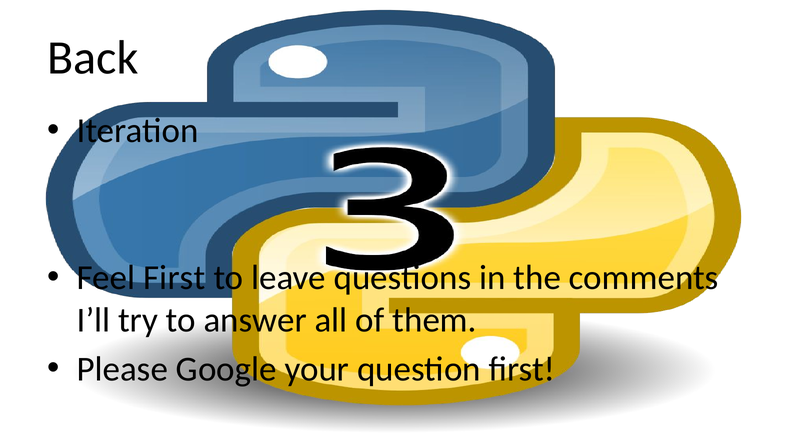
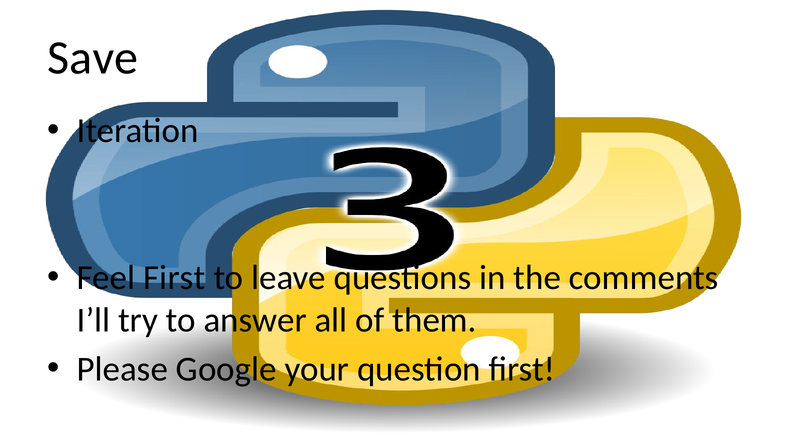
Back: Back -> Save
